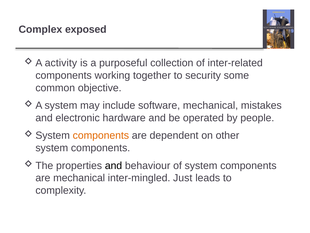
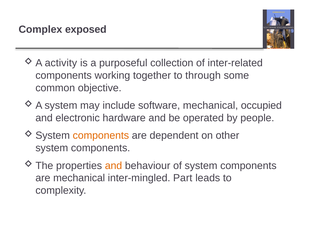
security: security -> through
mistakes: mistakes -> occupied
and at (114, 165) colour: black -> orange
Just: Just -> Part
